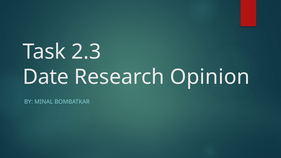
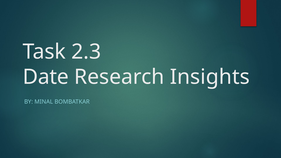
Opinion: Opinion -> Insights
